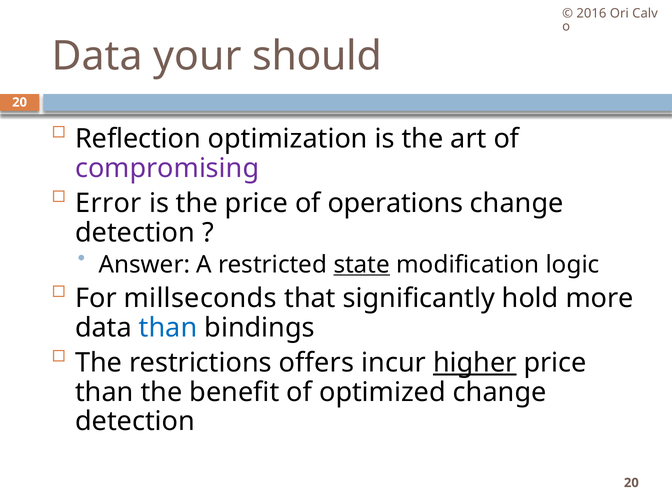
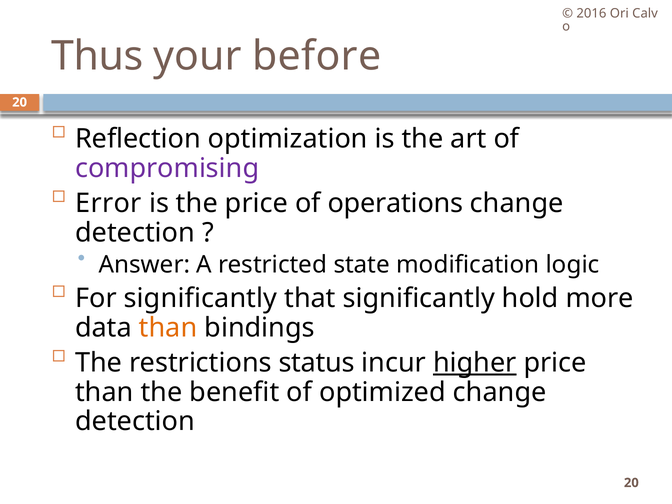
Data at (97, 56): Data -> Thus
should: should -> before
state underline: present -> none
For millseconds: millseconds -> significantly
than at (168, 328) colour: blue -> orange
offers: offers -> status
